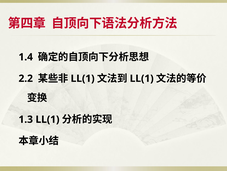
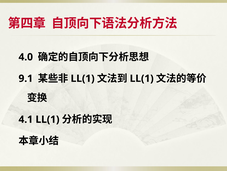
1.4: 1.4 -> 4.0
2.2: 2.2 -> 9.1
1.3: 1.3 -> 4.1
